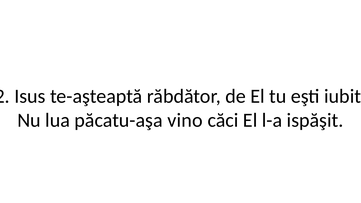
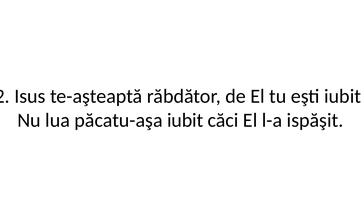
păcatu-aşa vino: vino -> iubit
